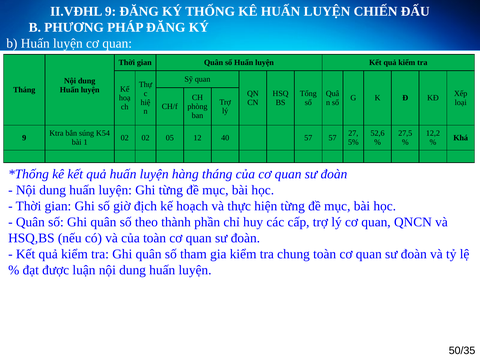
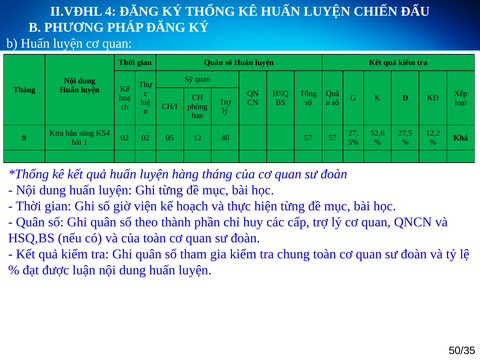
II.VĐHL 9: 9 -> 4
địch: địch -> viện
